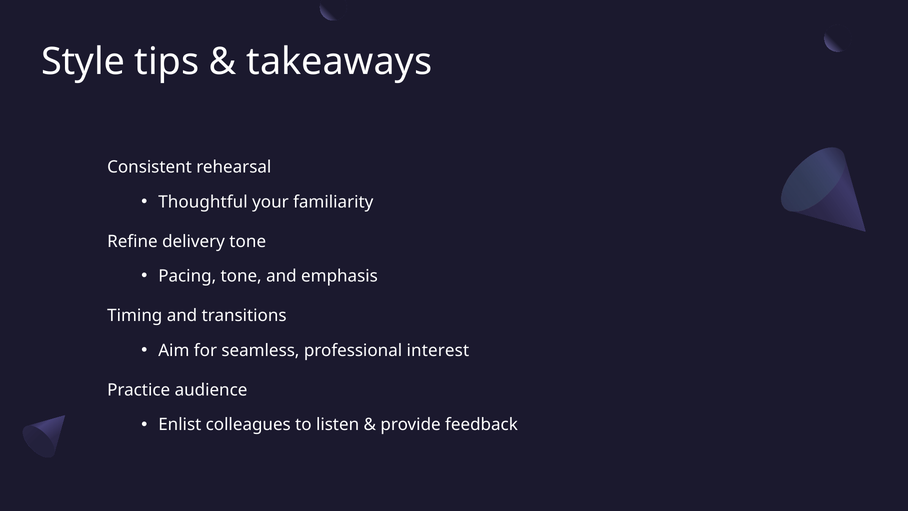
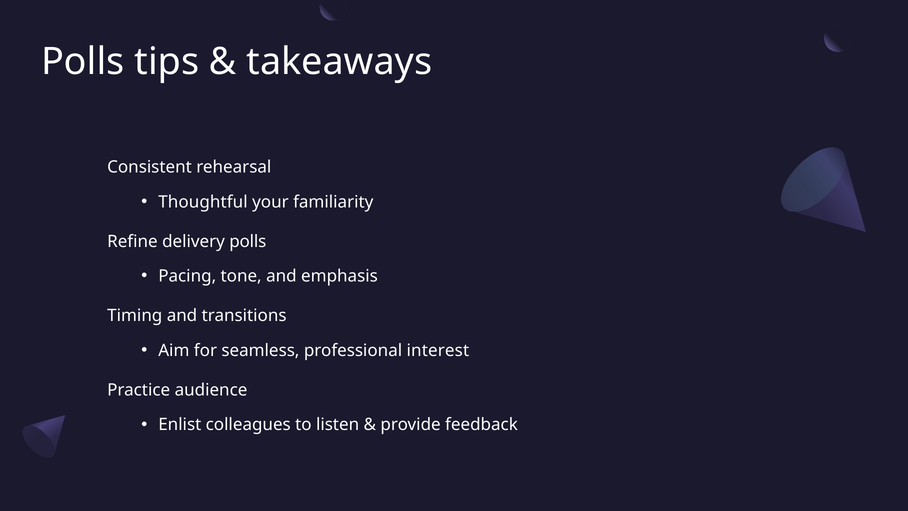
Style at (83, 62): Style -> Polls
delivery tone: tone -> polls
